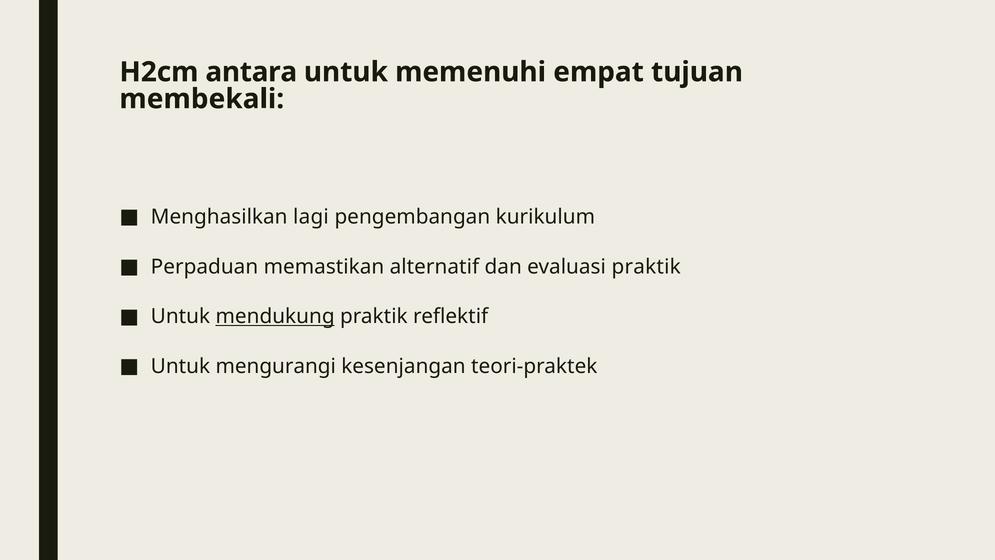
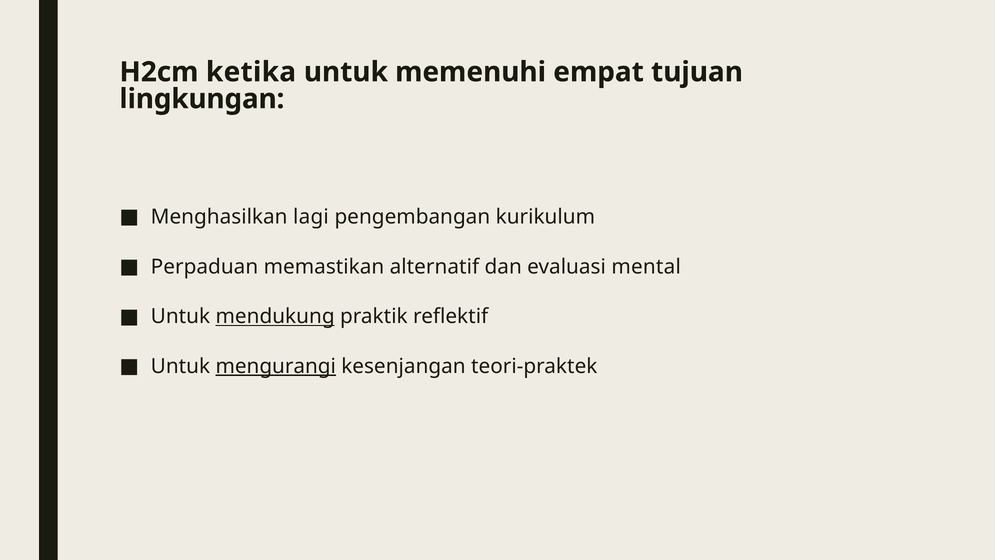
antara: antara -> ketika
membekali: membekali -> lingkungan
evaluasi praktik: praktik -> mental
mengurangi underline: none -> present
